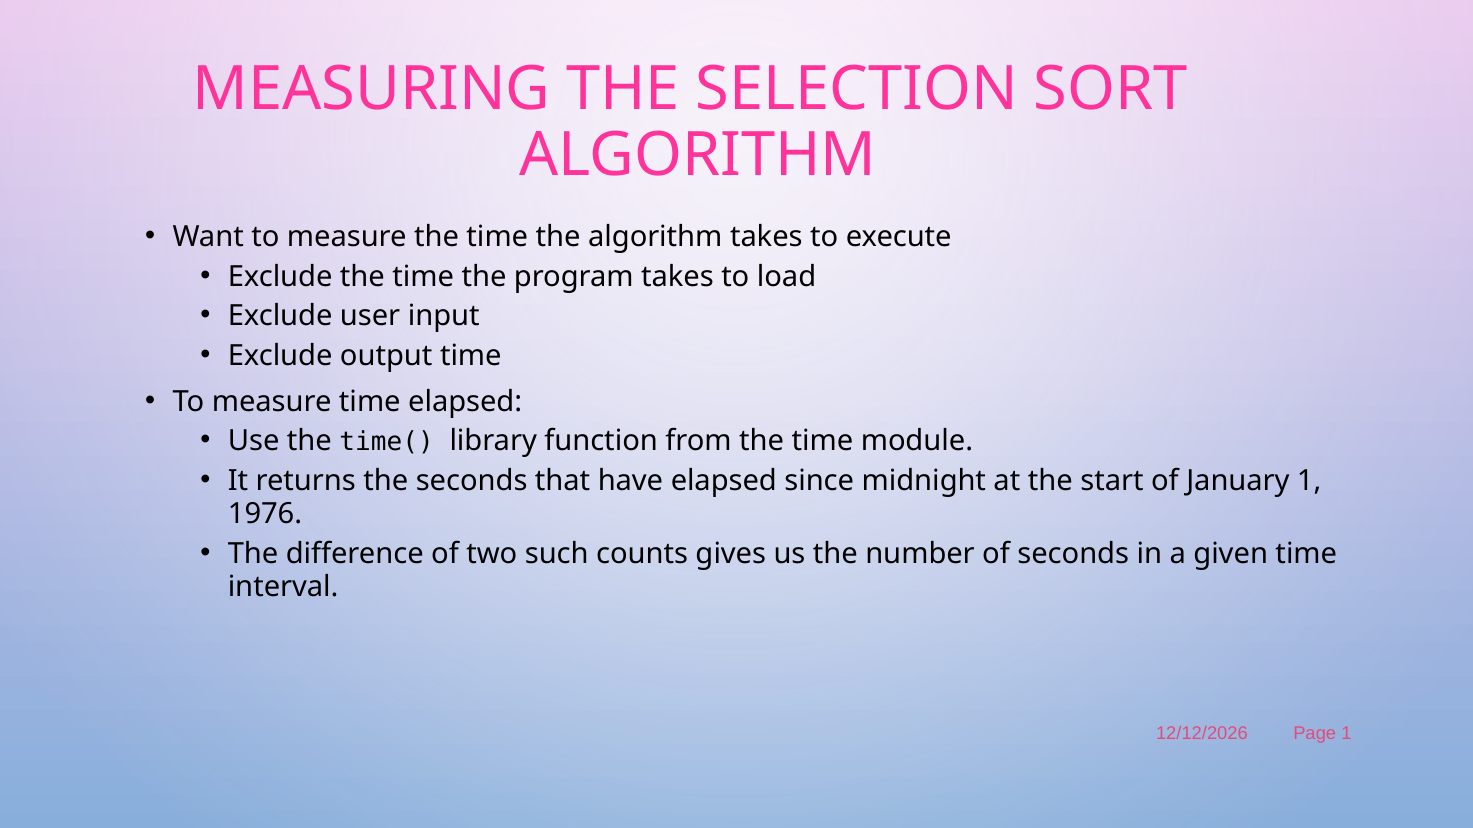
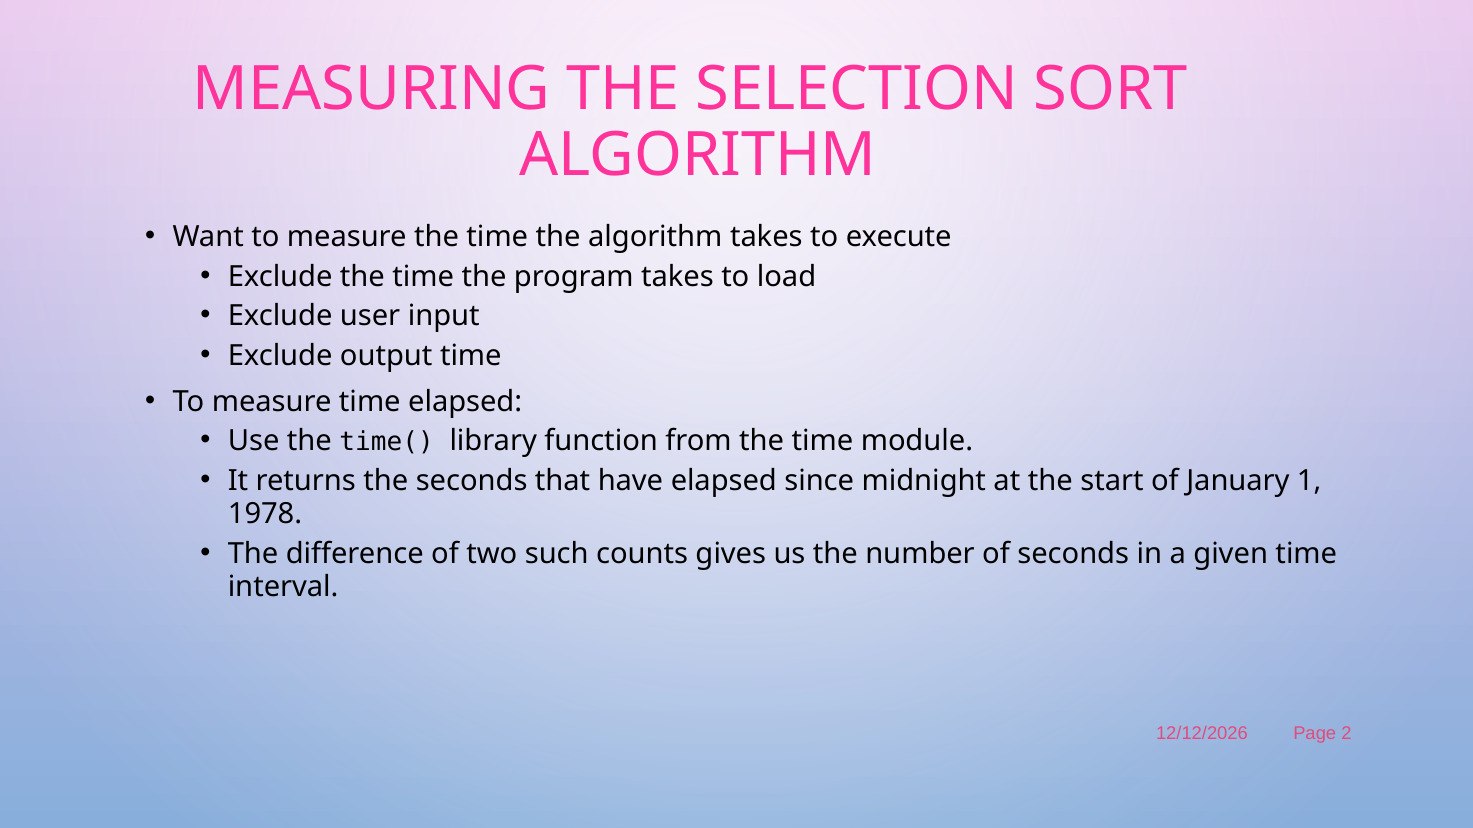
1976: 1976 -> 1978
Page 1: 1 -> 2
